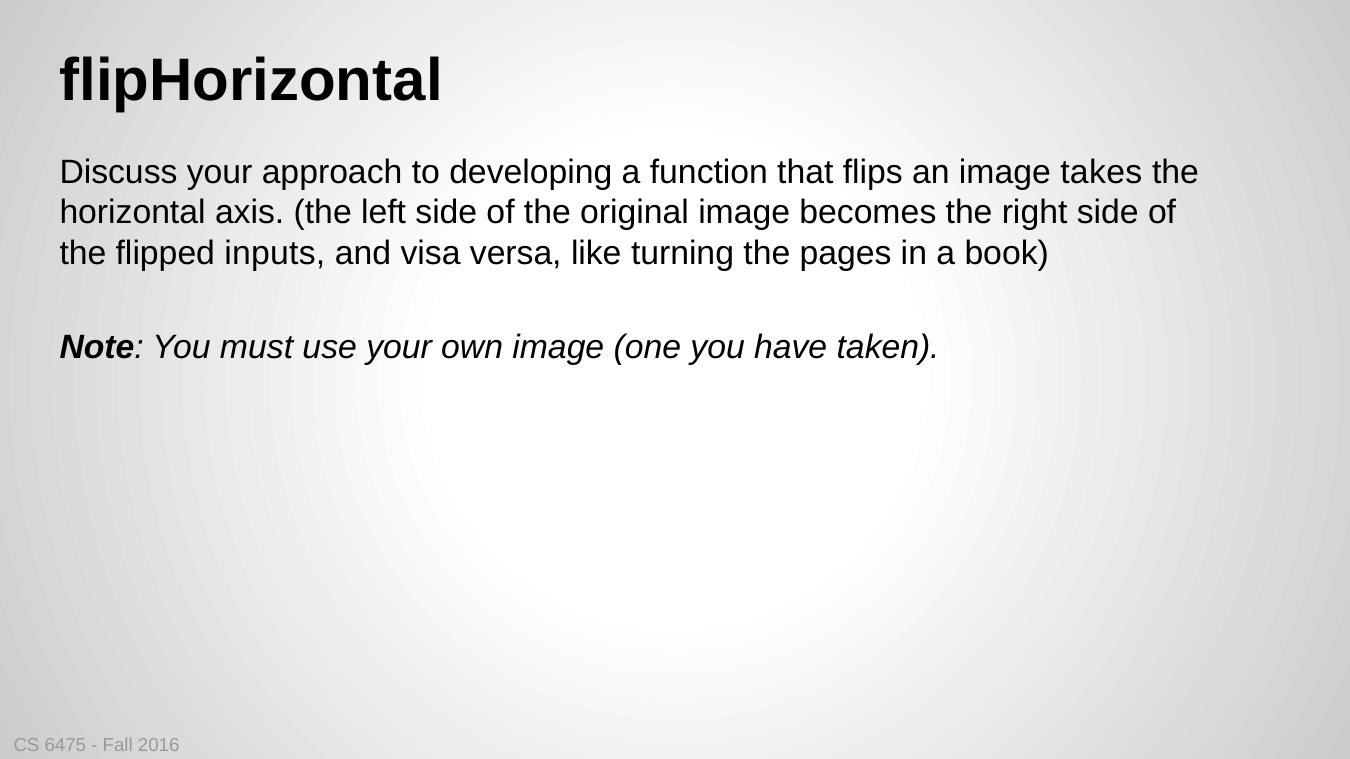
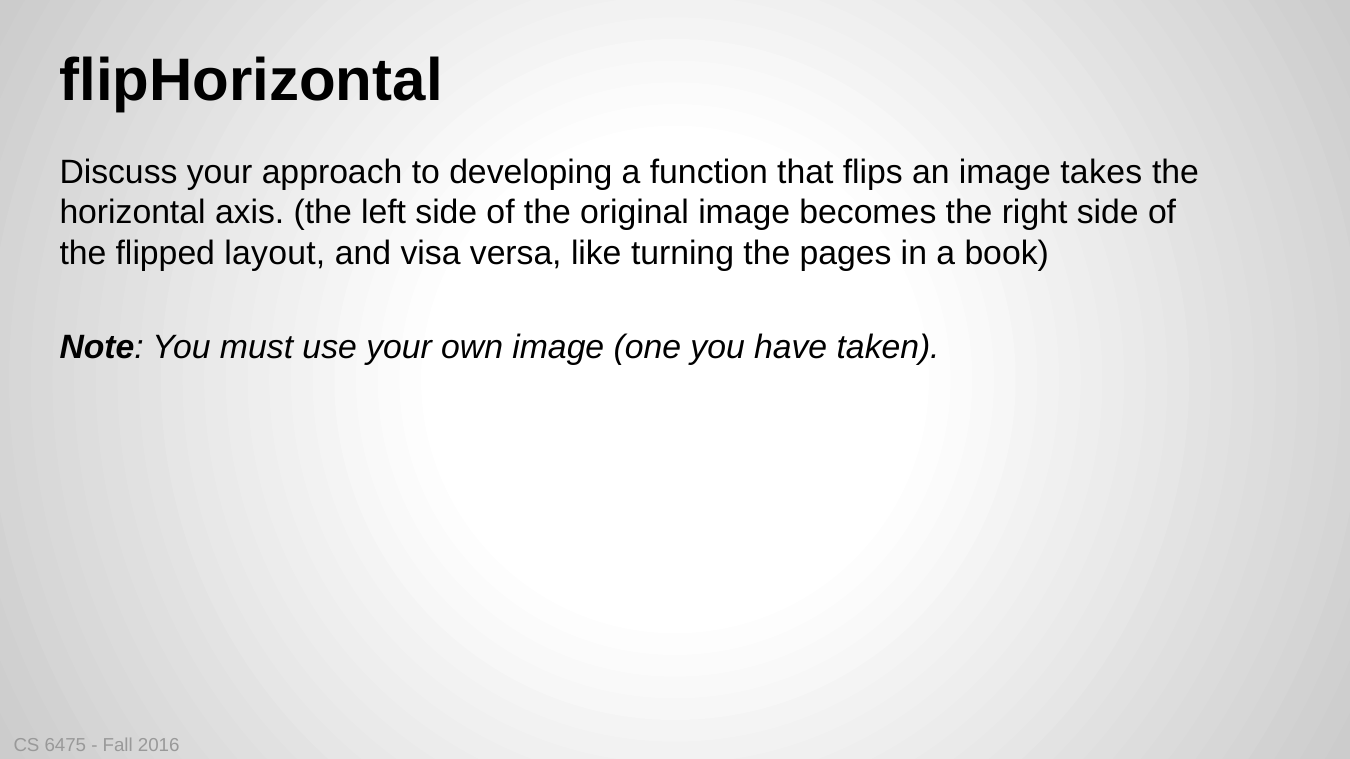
inputs: inputs -> layout
